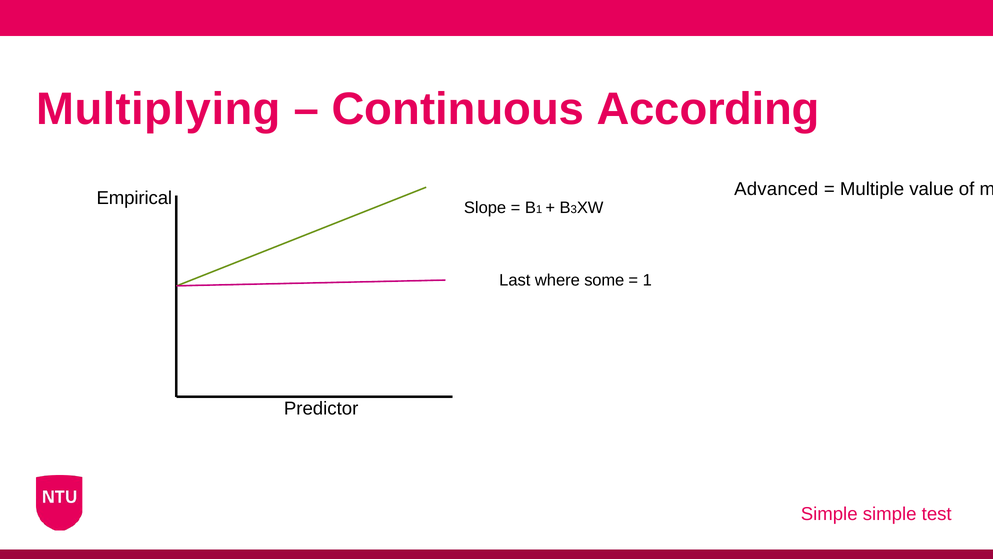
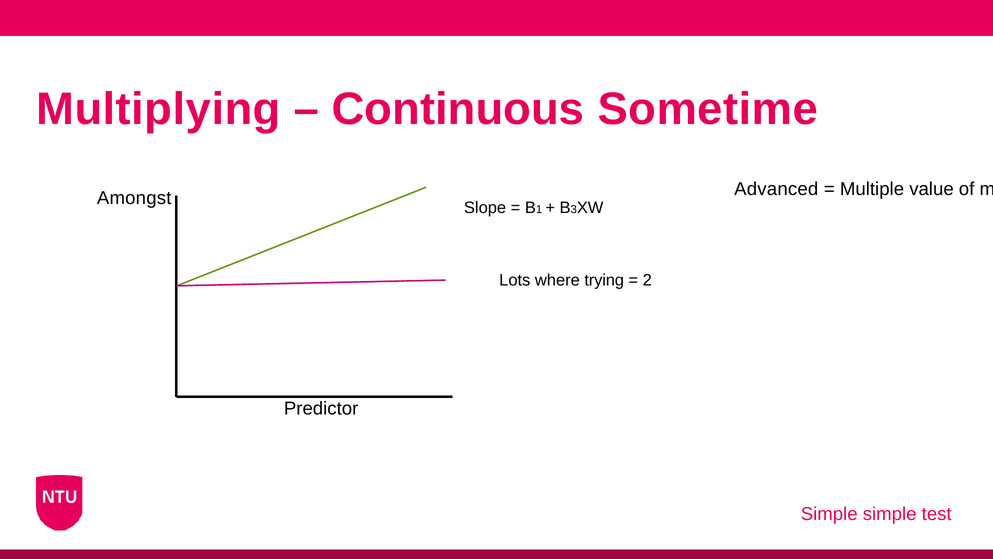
According: According -> Sometime
Empirical: Empirical -> Amongst
Last: Last -> Lots
some: some -> trying
1 at (647, 280): 1 -> 2
